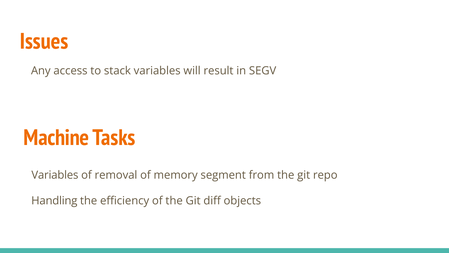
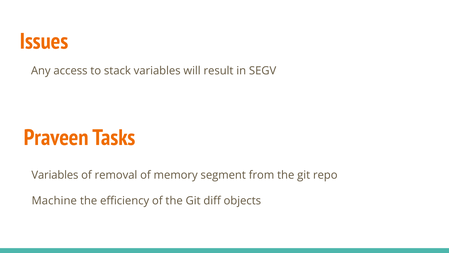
Machine: Machine -> Praveen
Handling: Handling -> Machine
